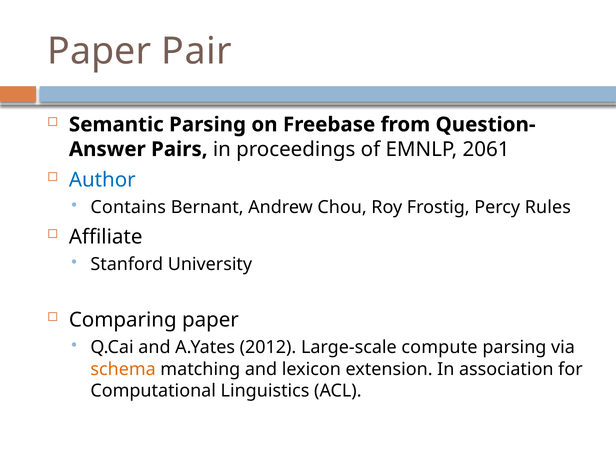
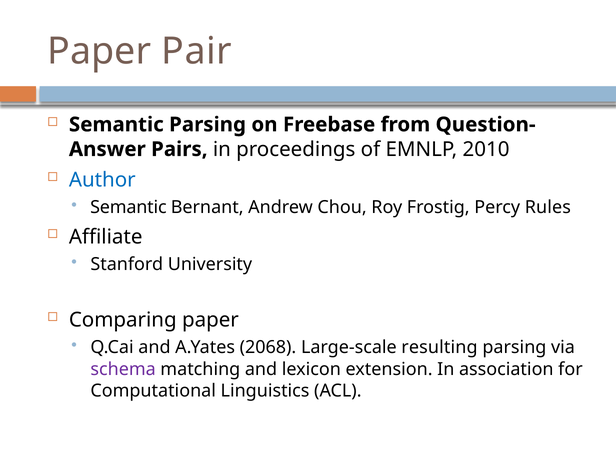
2061: 2061 -> 2010
Contains at (128, 207): Contains -> Semantic
2012: 2012 -> 2068
compute: compute -> resulting
schema colour: orange -> purple
